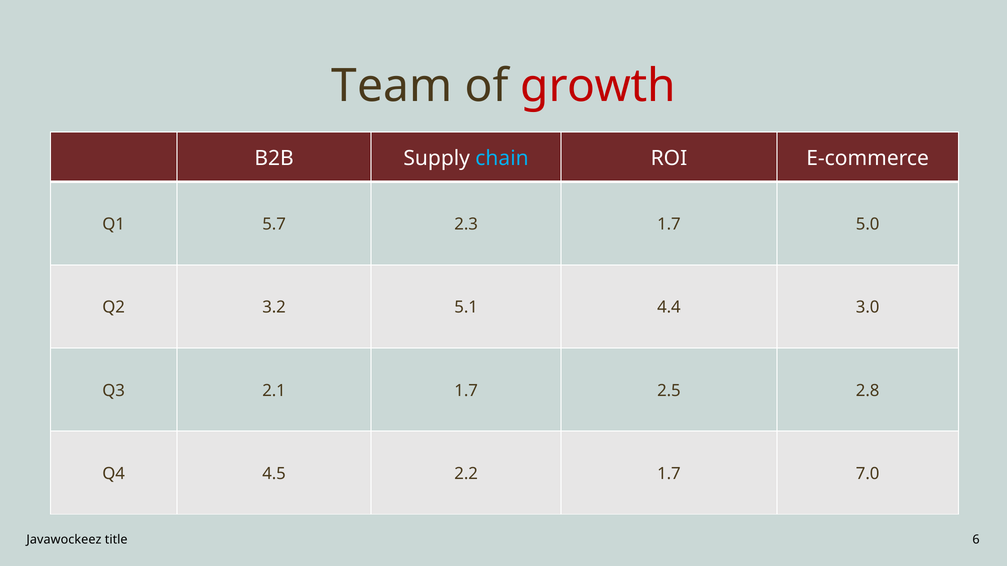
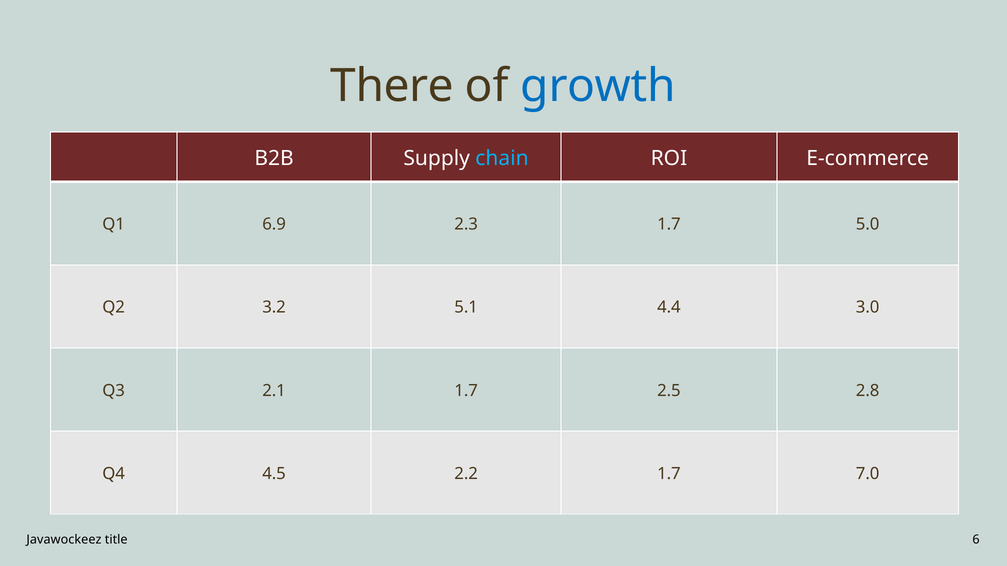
Team: Team -> There
growth colour: red -> blue
5.7: 5.7 -> 6.9
